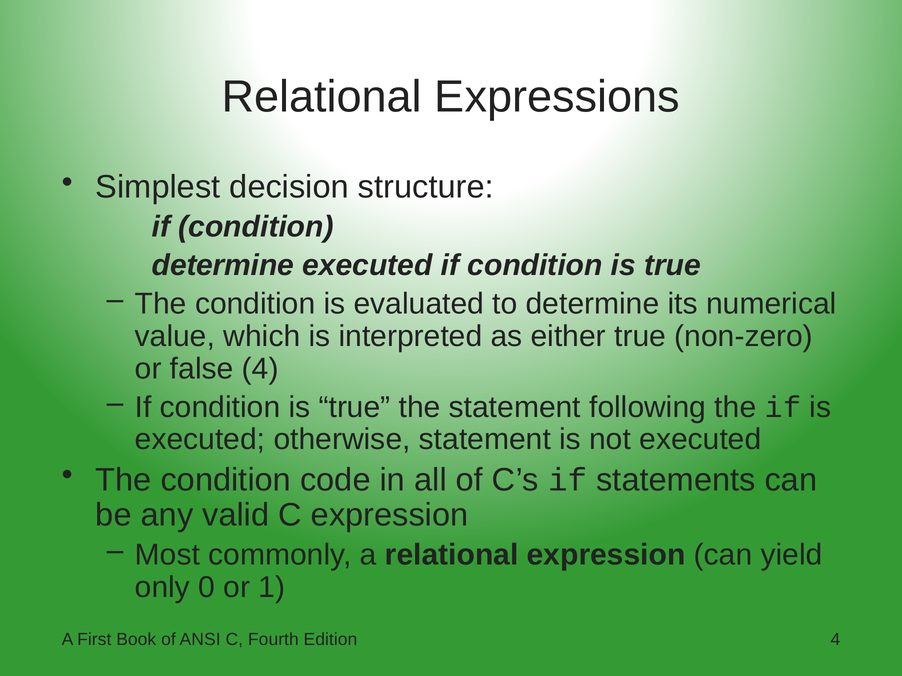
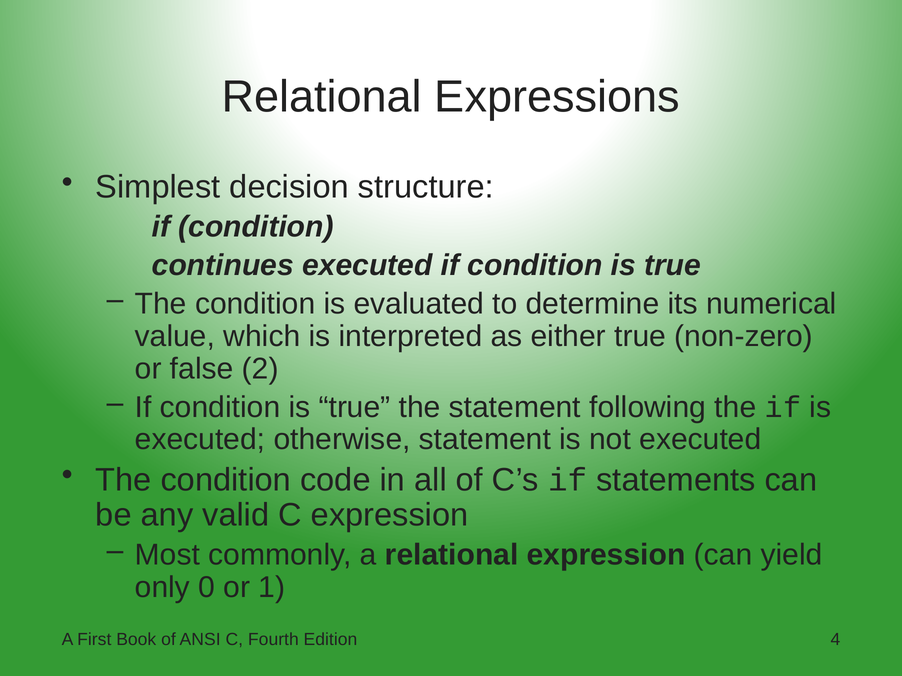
determine at (223, 266): determine -> continues
false 4: 4 -> 2
